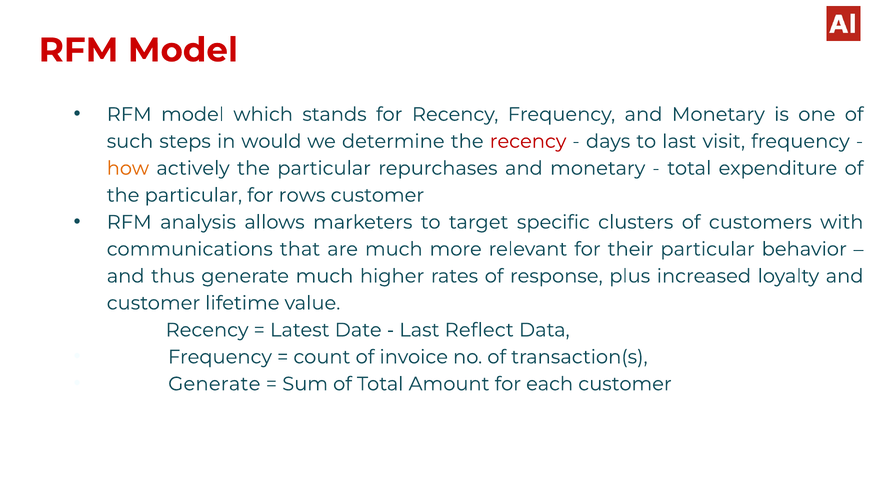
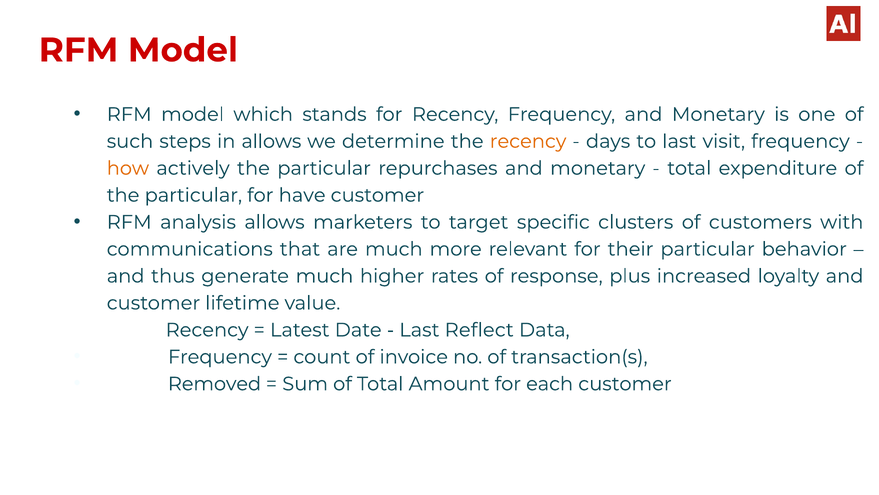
in would: would -> allows
recency at (528, 141) colour: red -> orange
rows: rows -> have
Generate at (214, 384): Generate -> Removed
